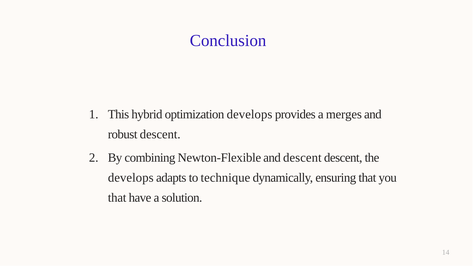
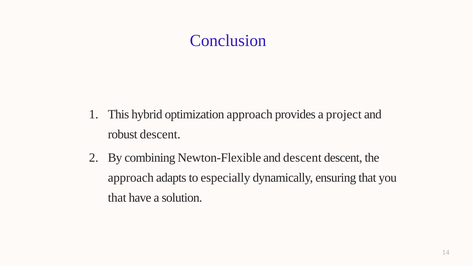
optimization develops: develops -> approach
merges: merges -> project
develops at (131, 178): develops -> approach
technique: technique -> especially
